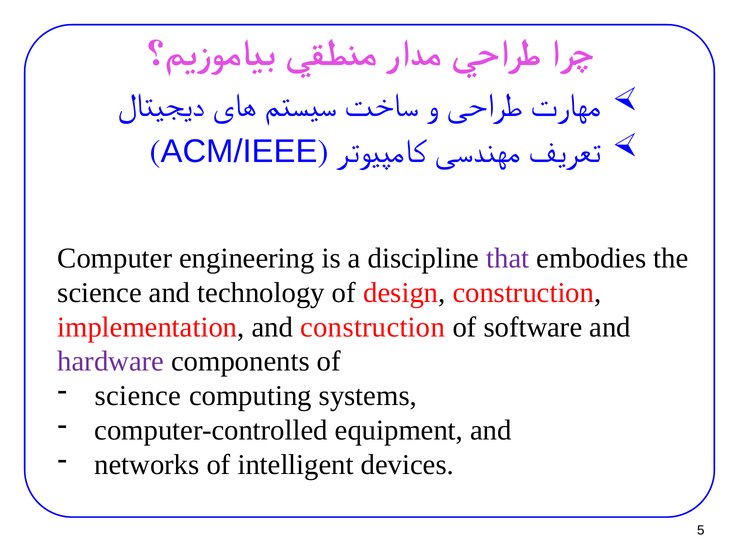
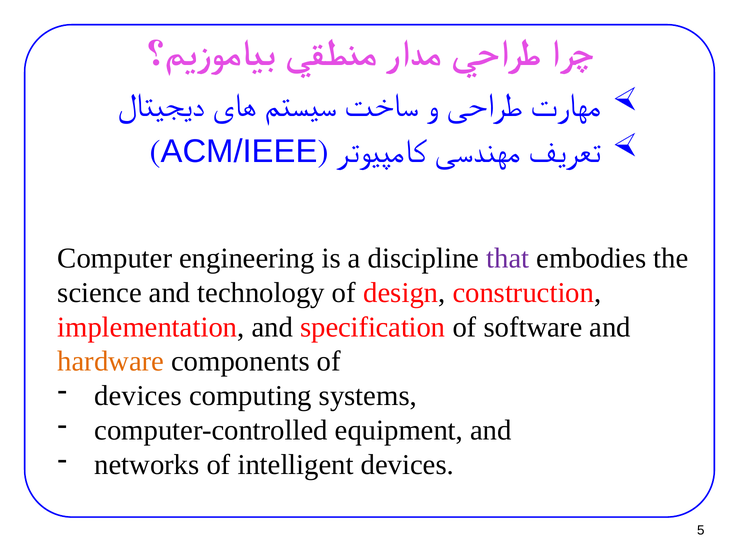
and construction: construction -> specification
hardware colour: purple -> orange
science at (138, 396): science -> devices
